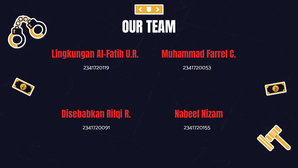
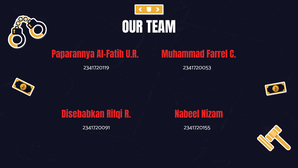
Lingkungan: Lingkungan -> Paparannya
